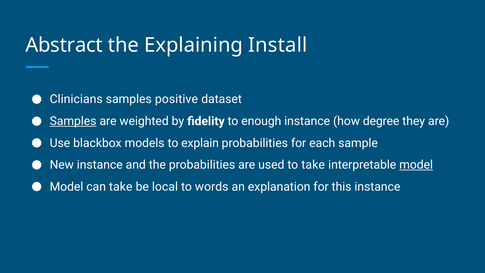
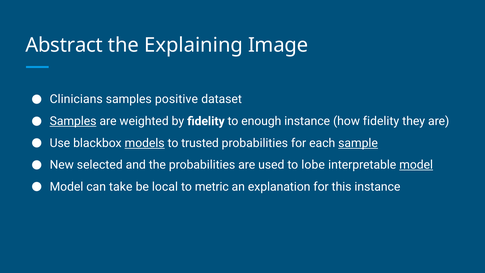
Install: Install -> Image
how degree: degree -> fidelity
models underline: none -> present
explain: explain -> trusted
sample underline: none -> present
New instance: instance -> selected
to take: take -> lobe
words: words -> metric
